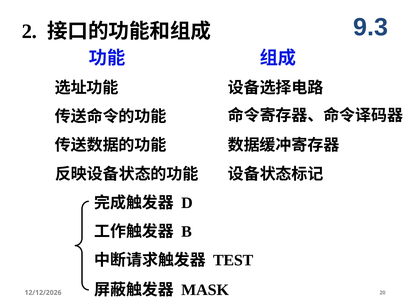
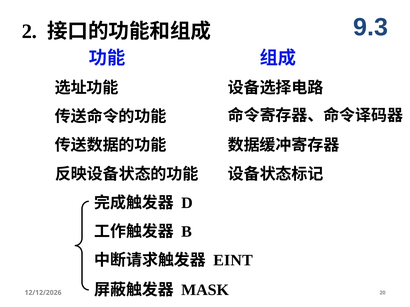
TEST: TEST -> EINT
